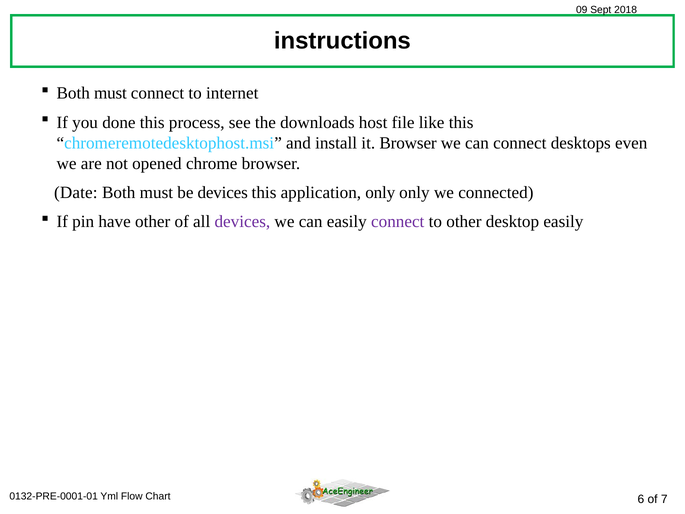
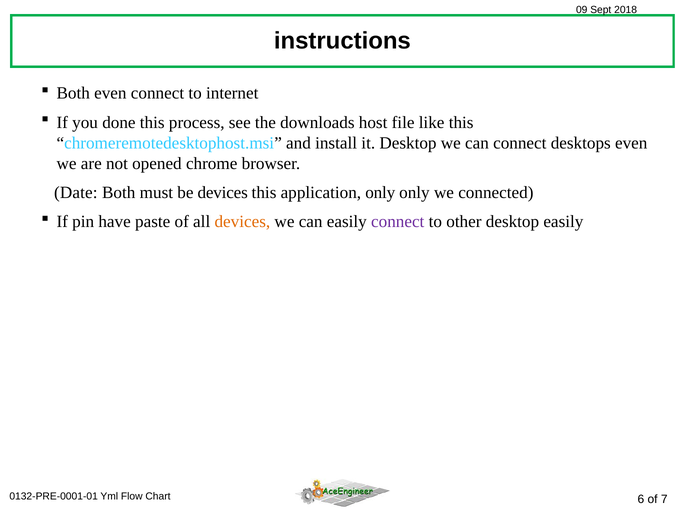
must at (110, 93): must -> even
it Browser: Browser -> Desktop
have other: other -> paste
devices at (242, 222) colour: purple -> orange
